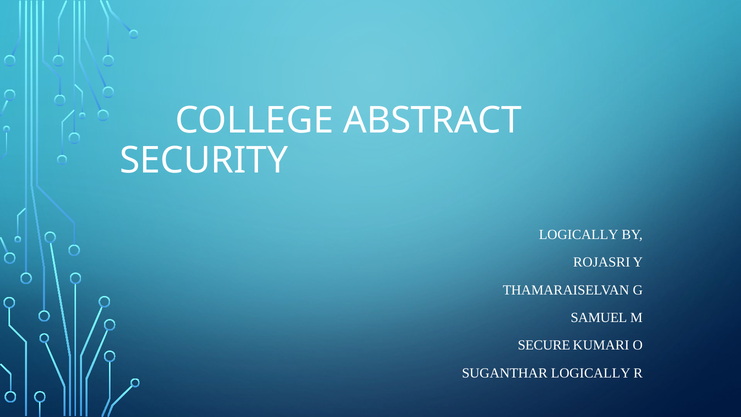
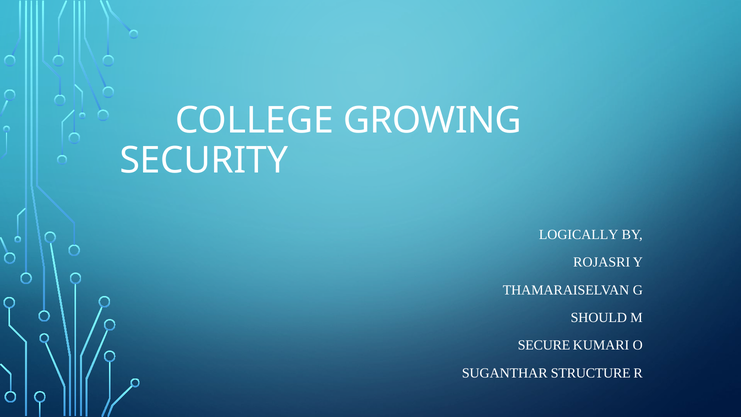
ABSTRACT: ABSTRACT -> GROWING
SAMUEL: SAMUEL -> SHOULD
SUGANTHAR LOGICALLY: LOGICALLY -> STRUCTURE
